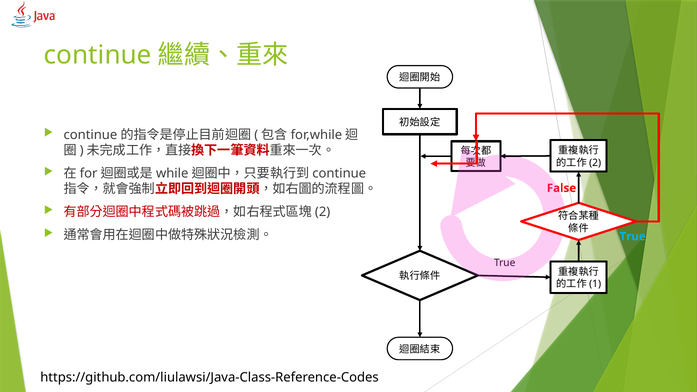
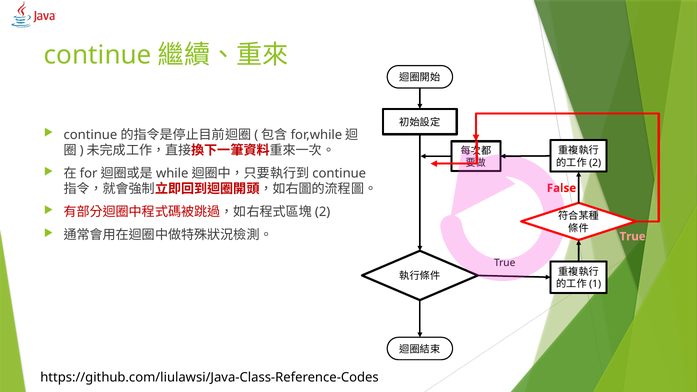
True at (633, 236) colour: light blue -> pink
